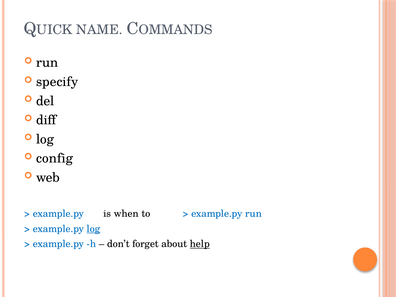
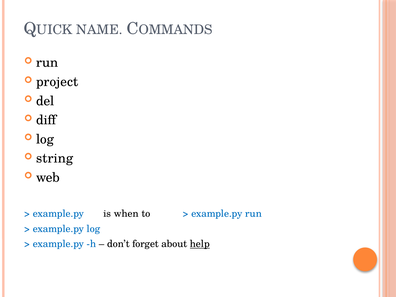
specify: specify -> project
config: config -> string
log at (93, 229) underline: present -> none
